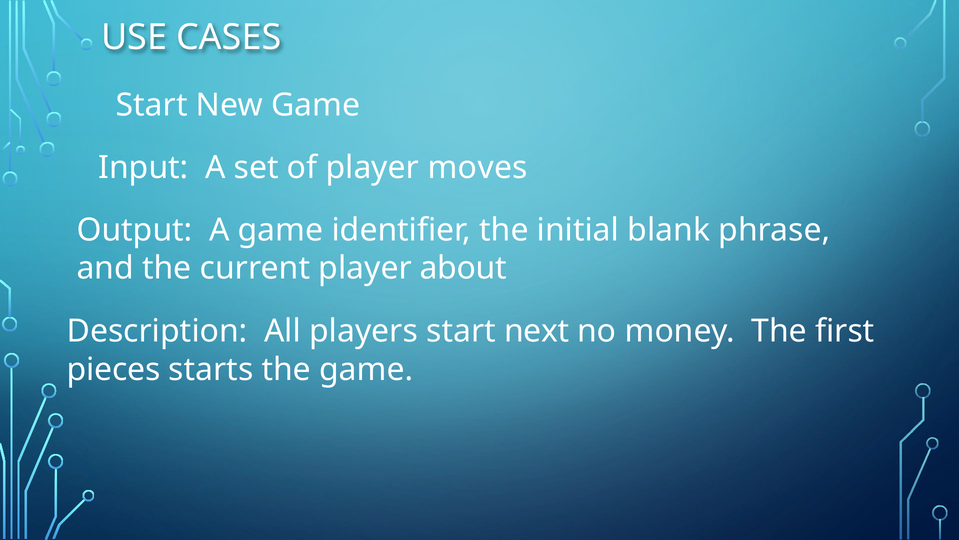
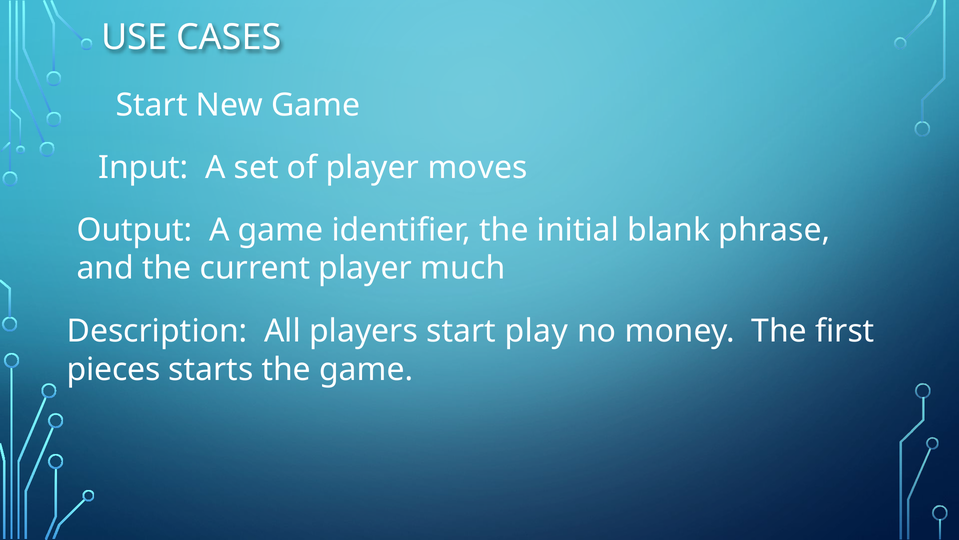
about: about -> much
next: next -> play
